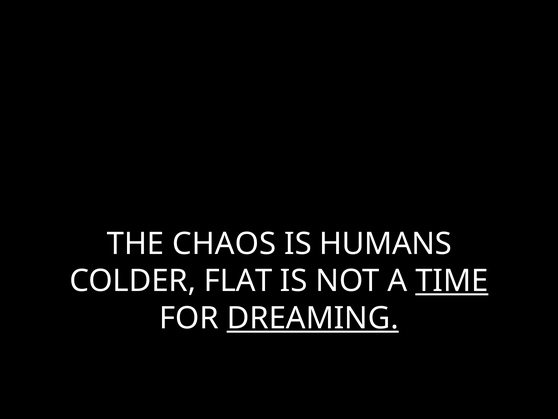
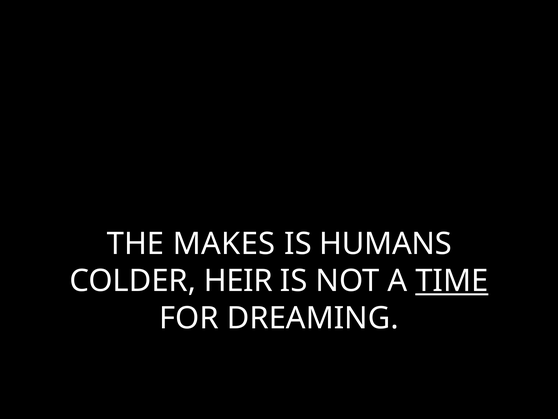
CHAOS: CHAOS -> MAKES
FLAT: FLAT -> HEIR
DREAMING underline: present -> none
